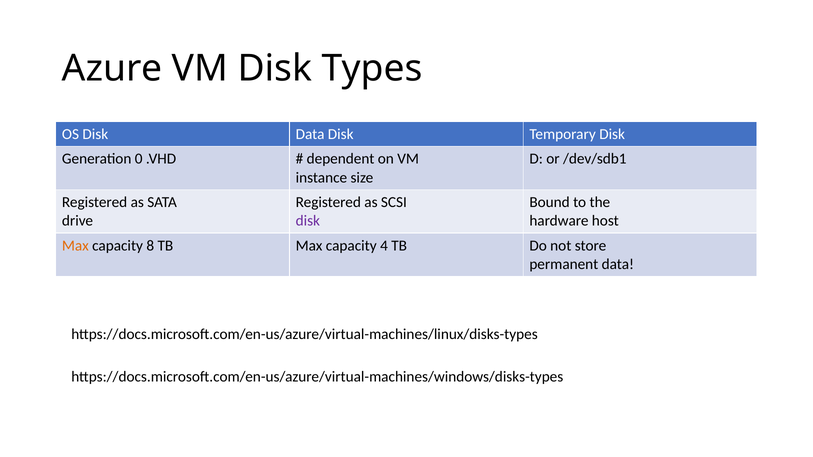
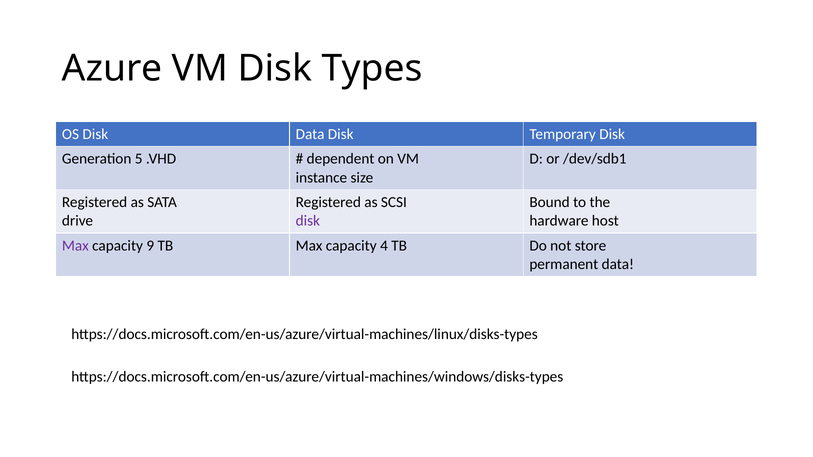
0: 0 -> 5
Max at (75, 246) colour: orange -> purple
8: 8 -> 9
